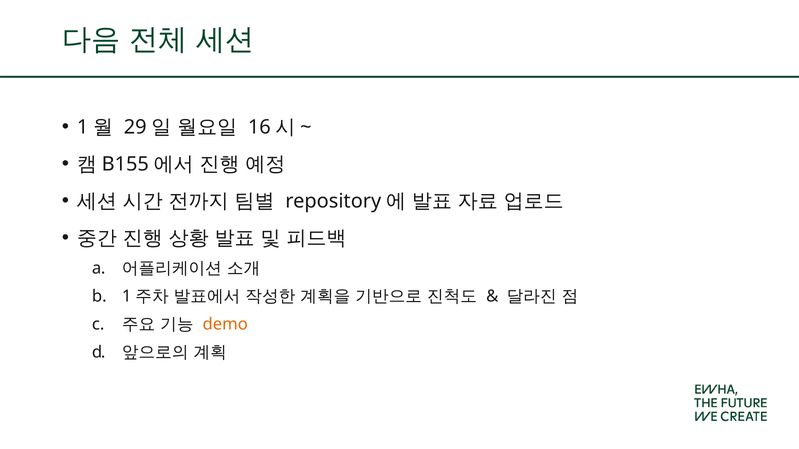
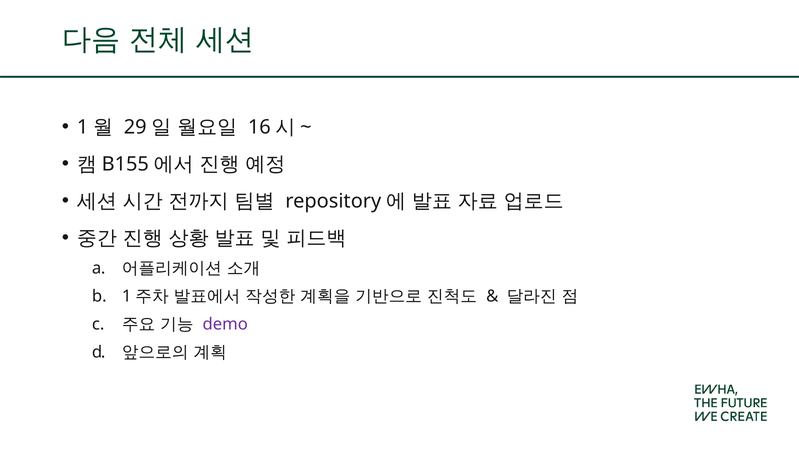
demo colour: orange -> purple
